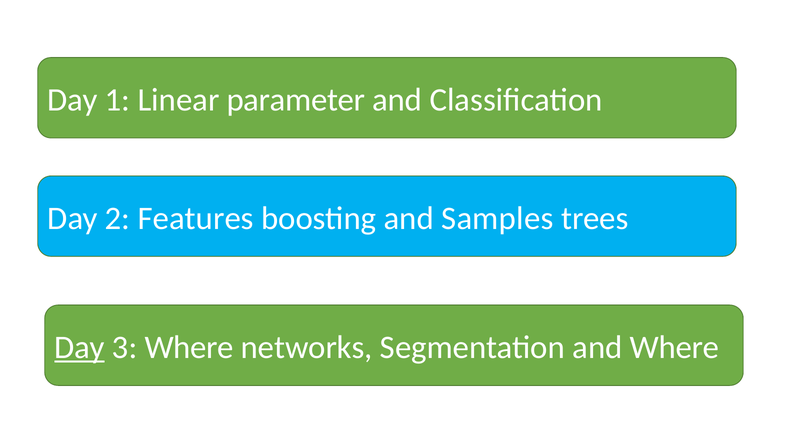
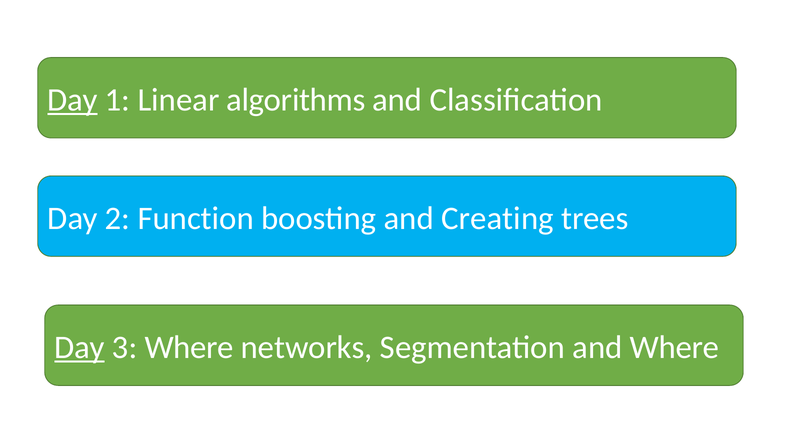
Day at (73, 100) underline: none -> present
parameter: parameter -> algorithms
Features: Features -> Function
Samples: Samples -> Creating
